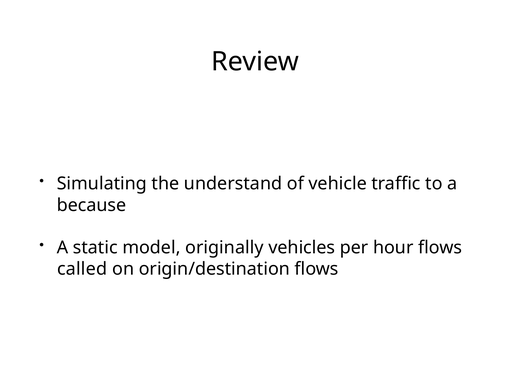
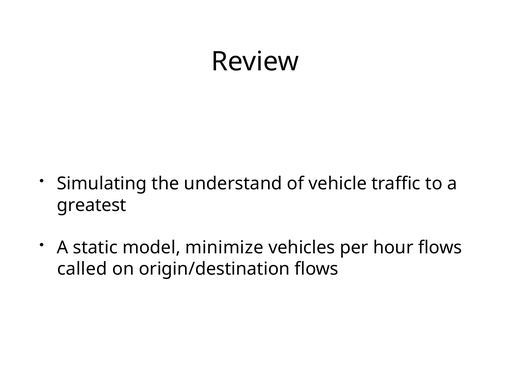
because: because -> greatest
originally: originally -> minimize
